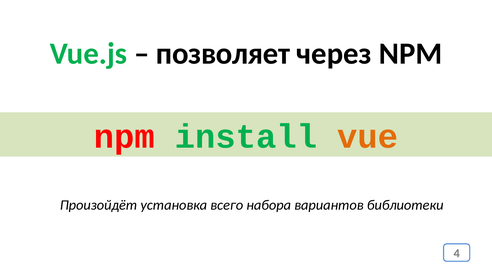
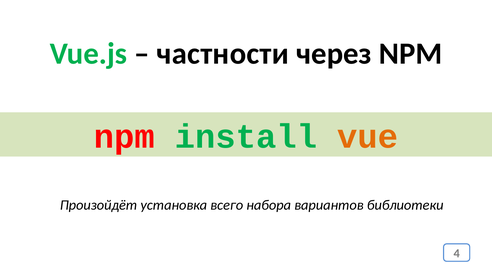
позволяет: позволяет -> частности
